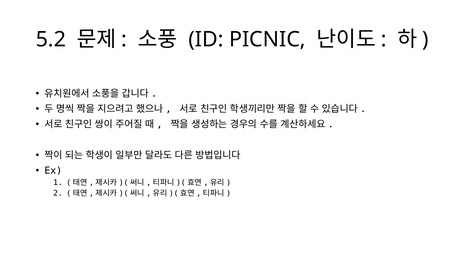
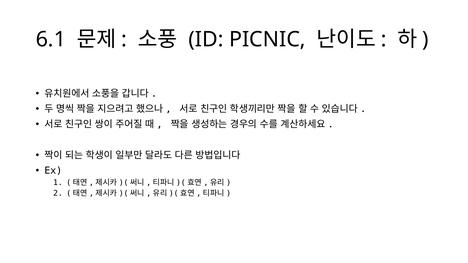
5.2: 5.2 -> 6.1
